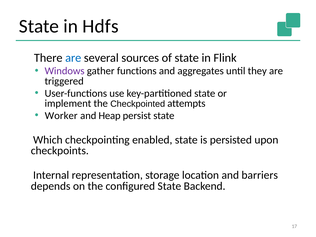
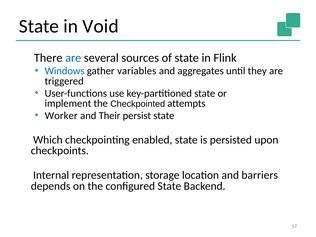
Hdfs: Hdfs -> Void
Windows colour: purple -> blue
functions: functions -> variables
Heap: Heap -> Their
